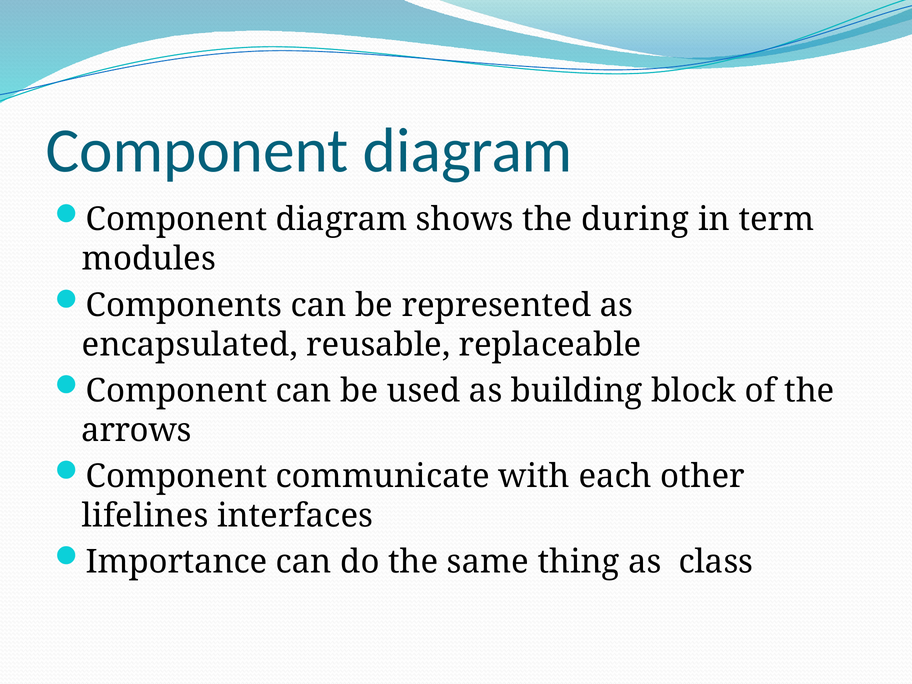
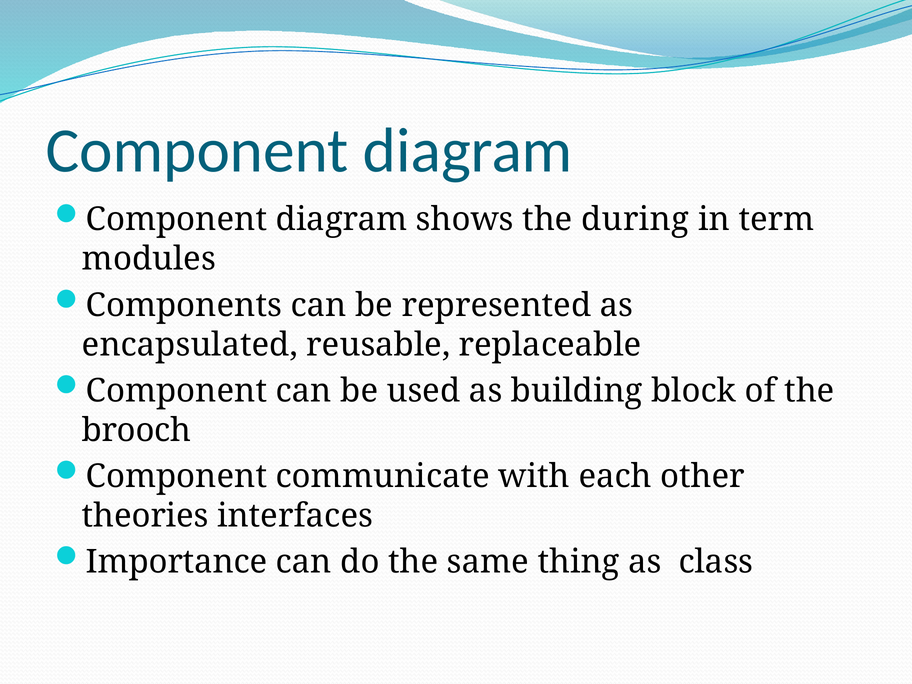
arrows: arrows -> brooch
lifelines: lifelines -> theories
